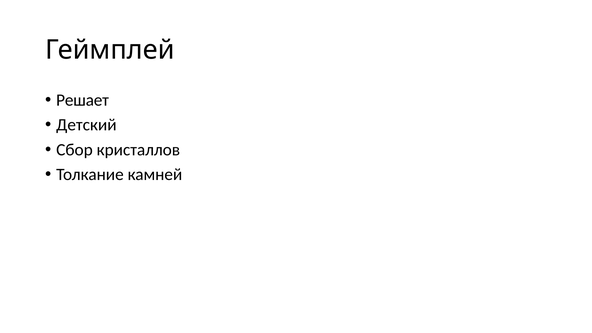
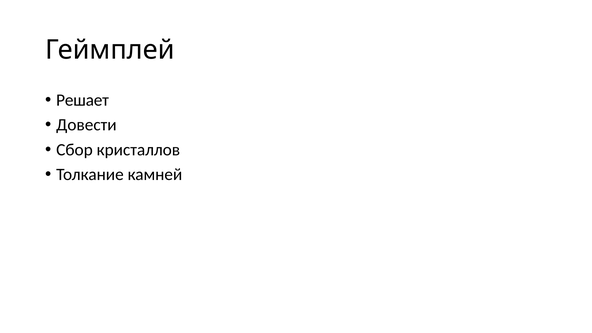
Детский: Детский -> Довести
